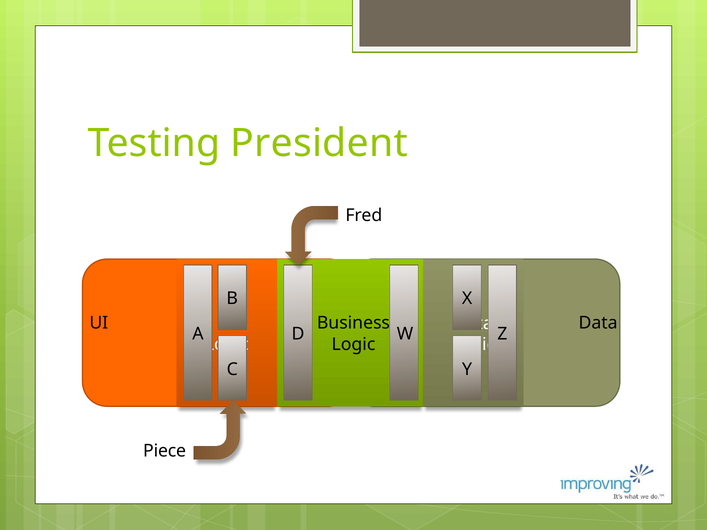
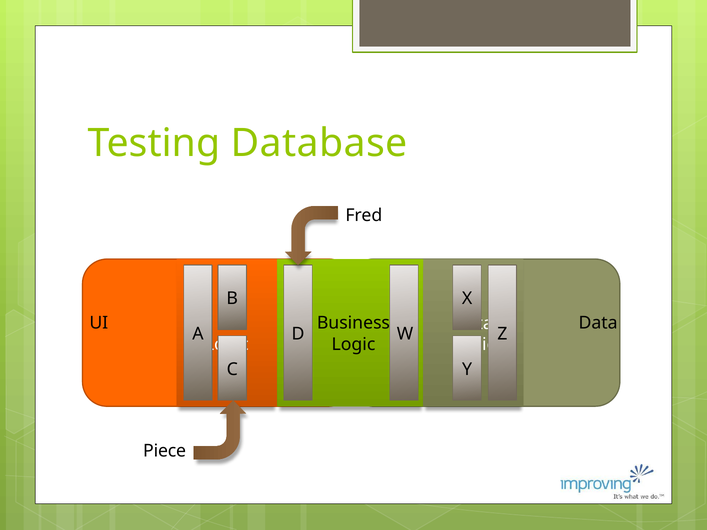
President: President -> Database
